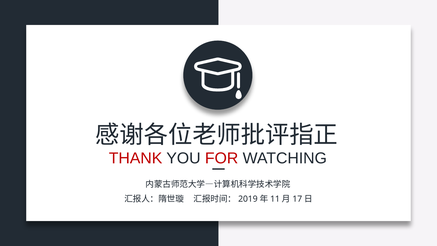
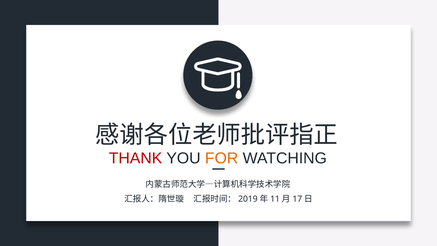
FOR colour: red -> orange
